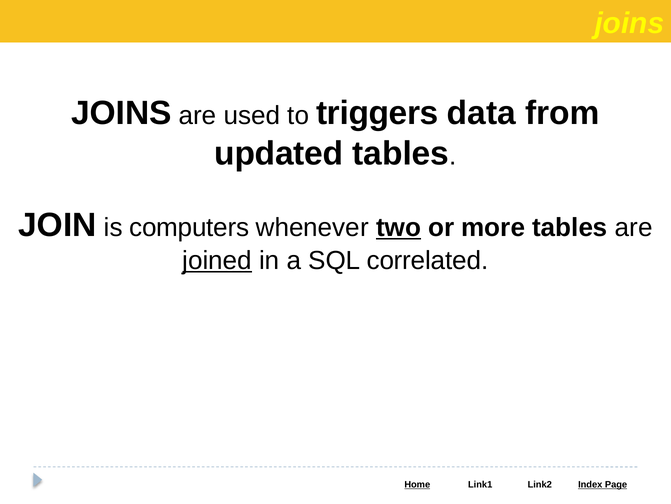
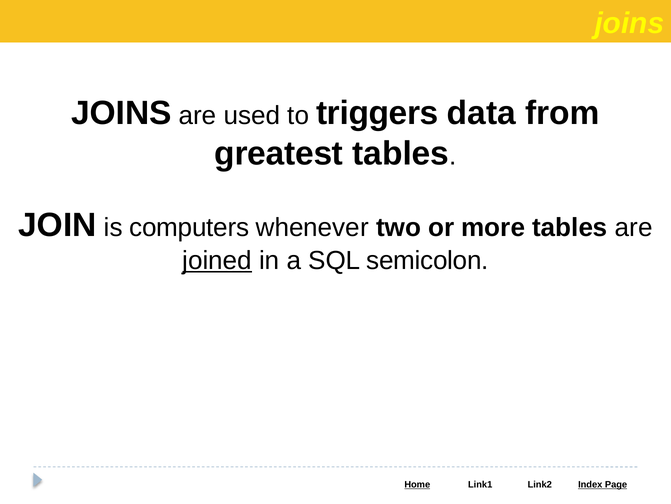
updated: updated -> greatest
two underline: present -> none
correlated: correlated -> semicolon
